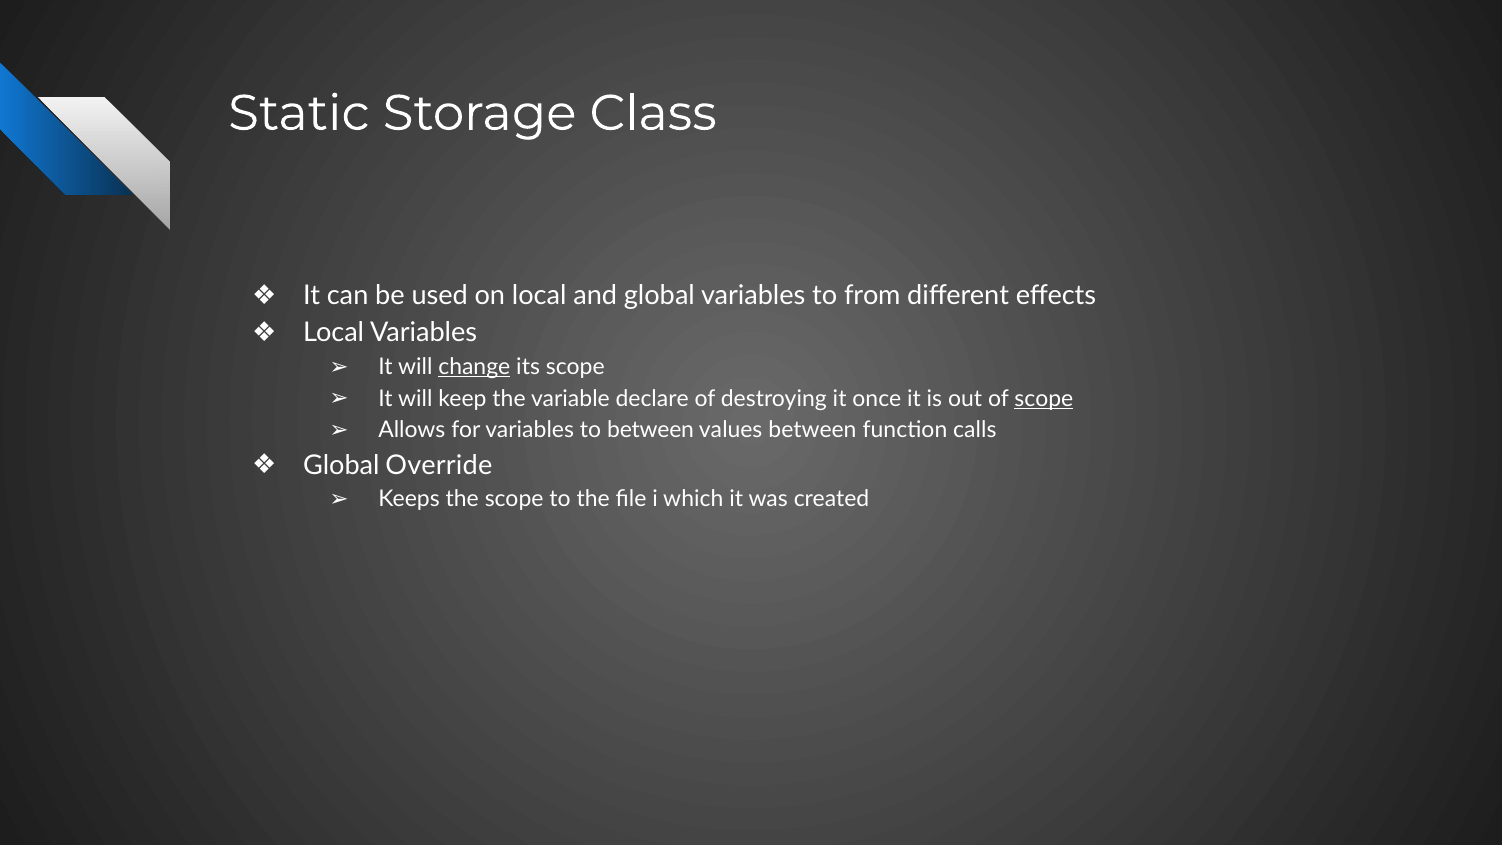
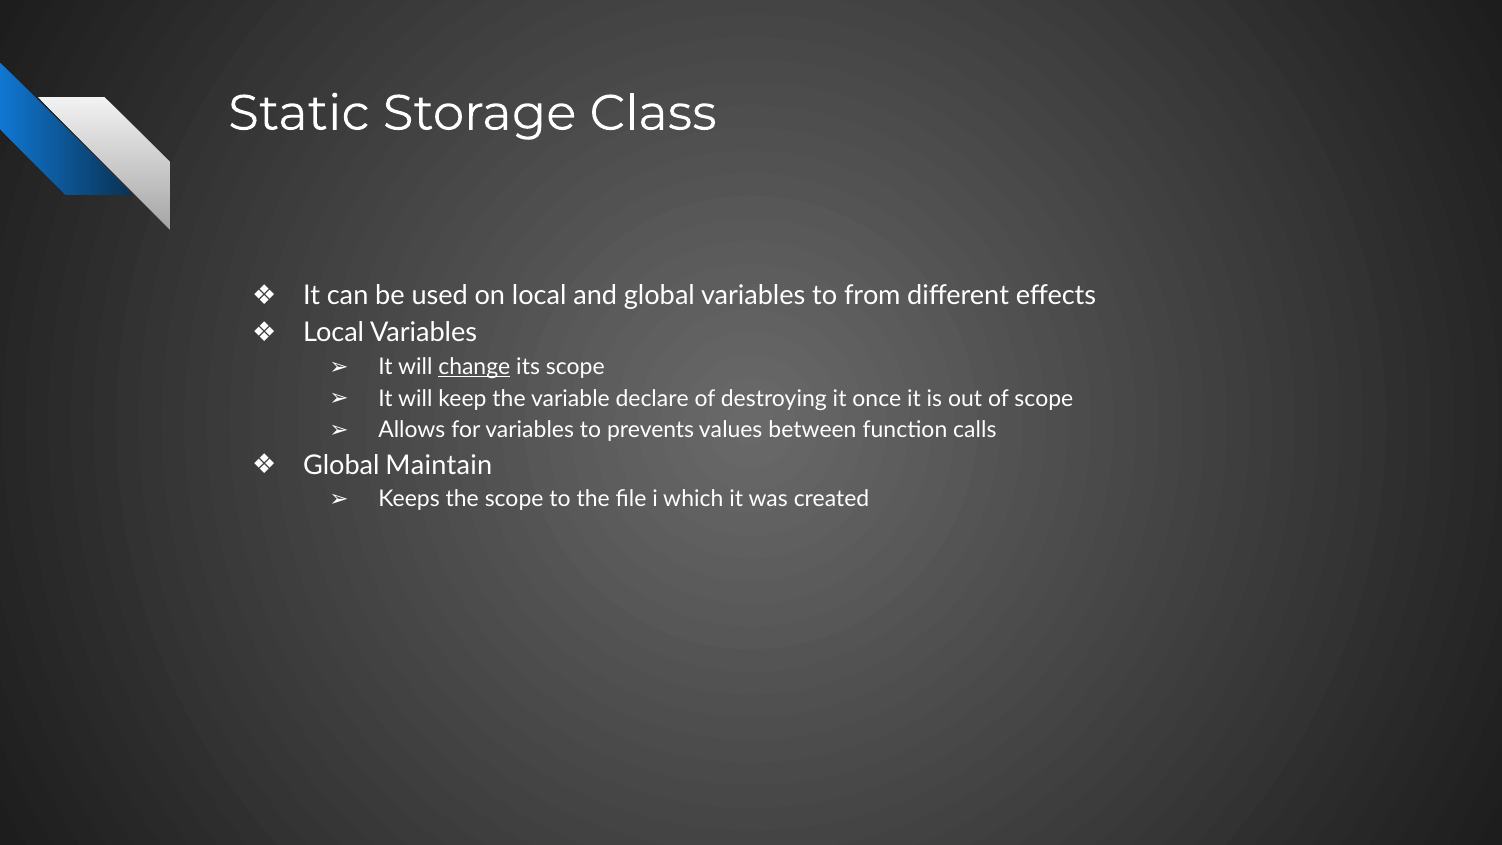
scope at (1044, 398) underline: present -> none
to between: between -> prevents
Override: Override -> Maintain
